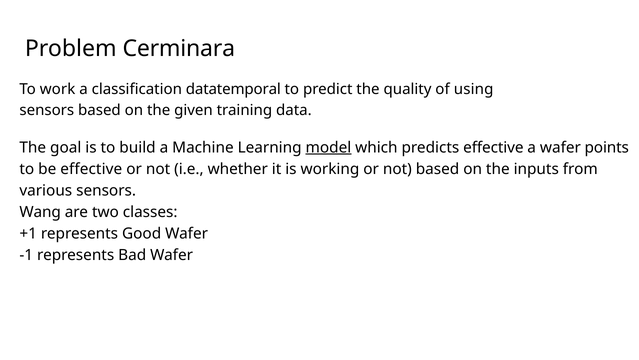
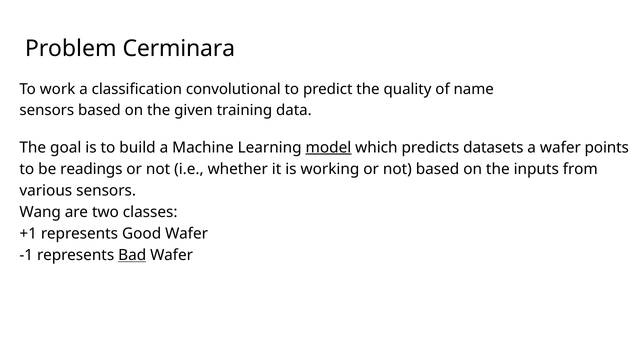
datatemporal: datatemporal -> convolutional
using: using -> name
predicts effective: effective -> datasets
be effective: effective -> readings
Bad underline: none -> present
